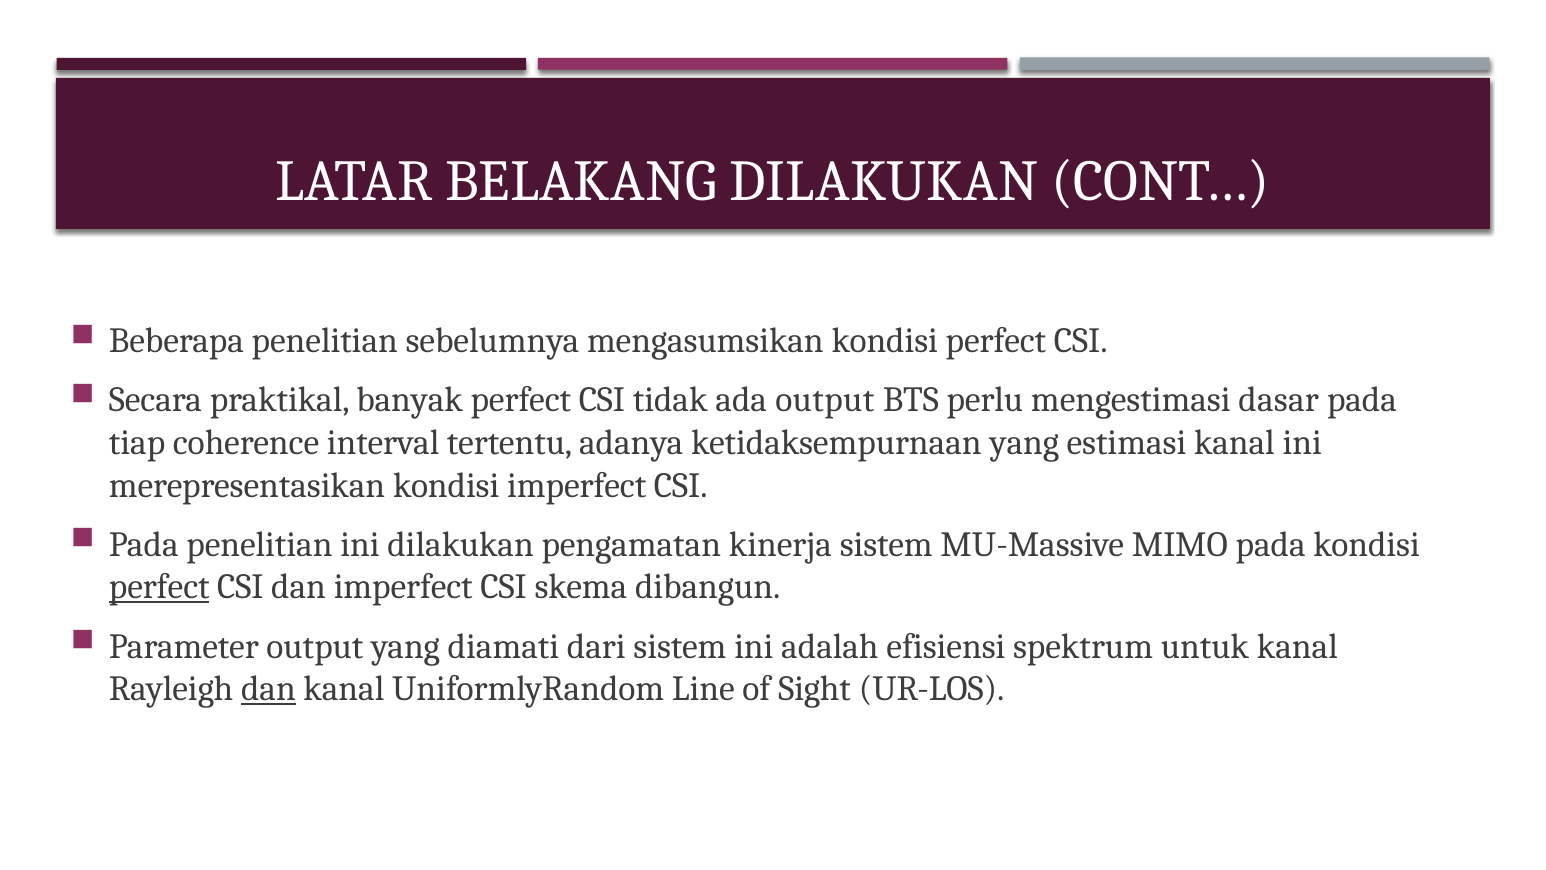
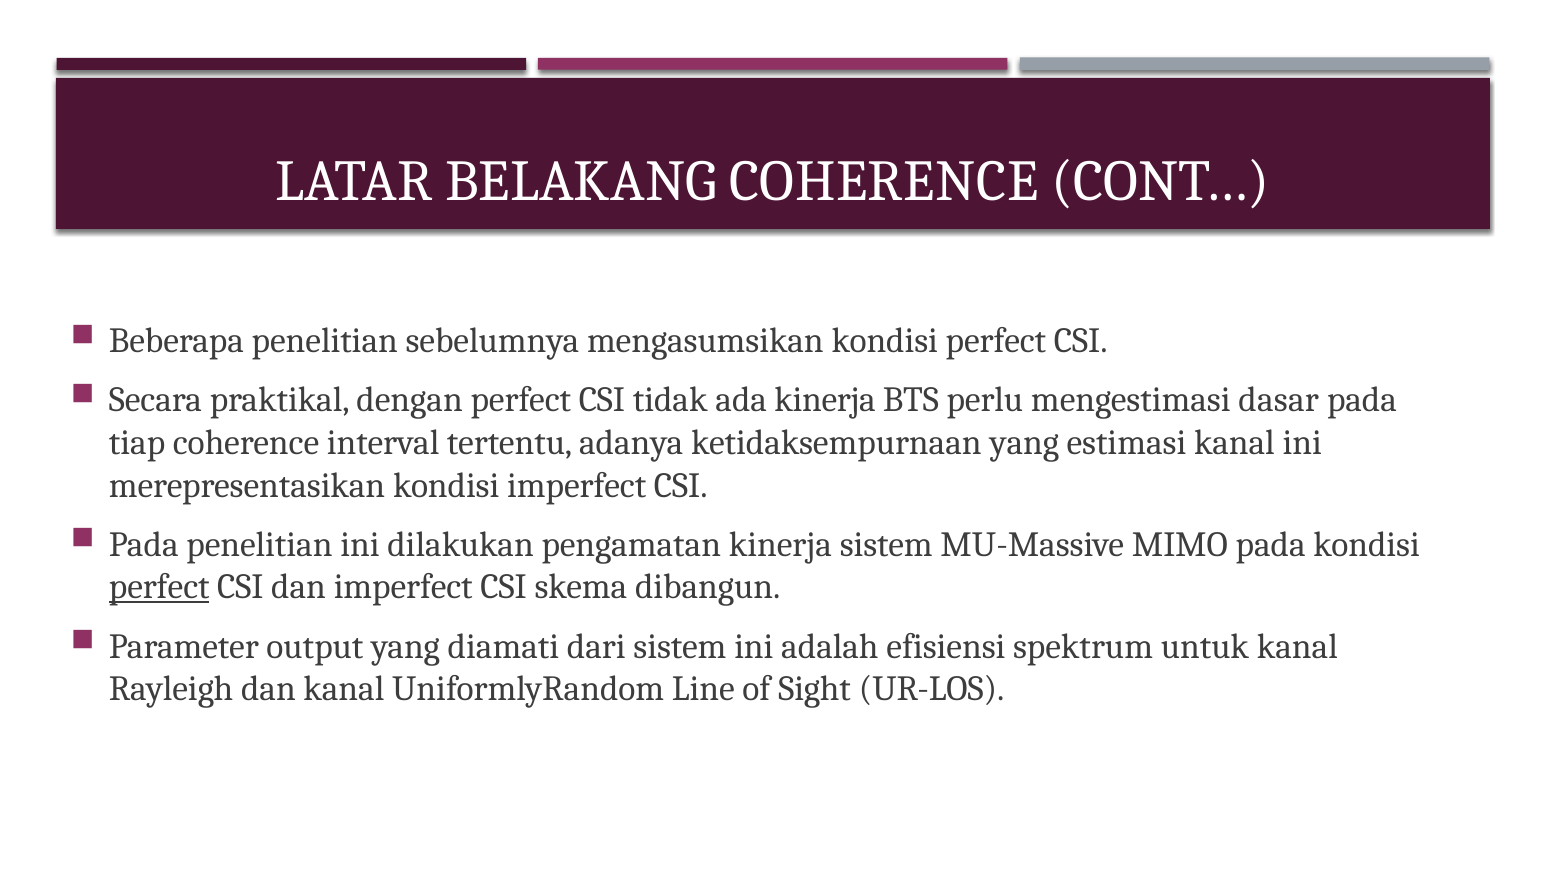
BELAKANG DILAKUKAN: DILAKUKAN -> COHERENCE
banyak: banyak -> dengan
ada output: output -> kinerja
dan at (268, 689) underline: present -> none
